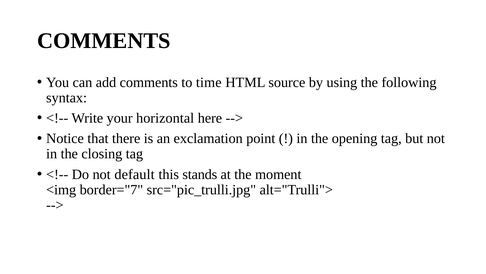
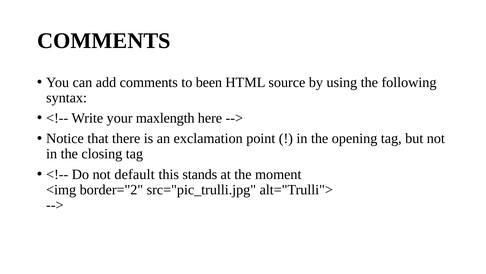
time: time -> been
horizontal: horizontal -> maxlength
border="7: border="7 -> border="2
